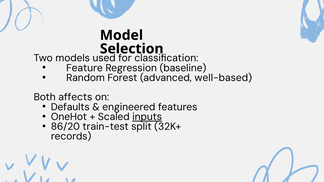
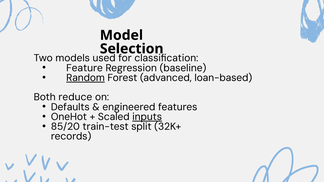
Random underline: none -> present
well-based: well-based -> loan-based
affects: affects -> reduce
86/20: 86/20 -> 85/20
